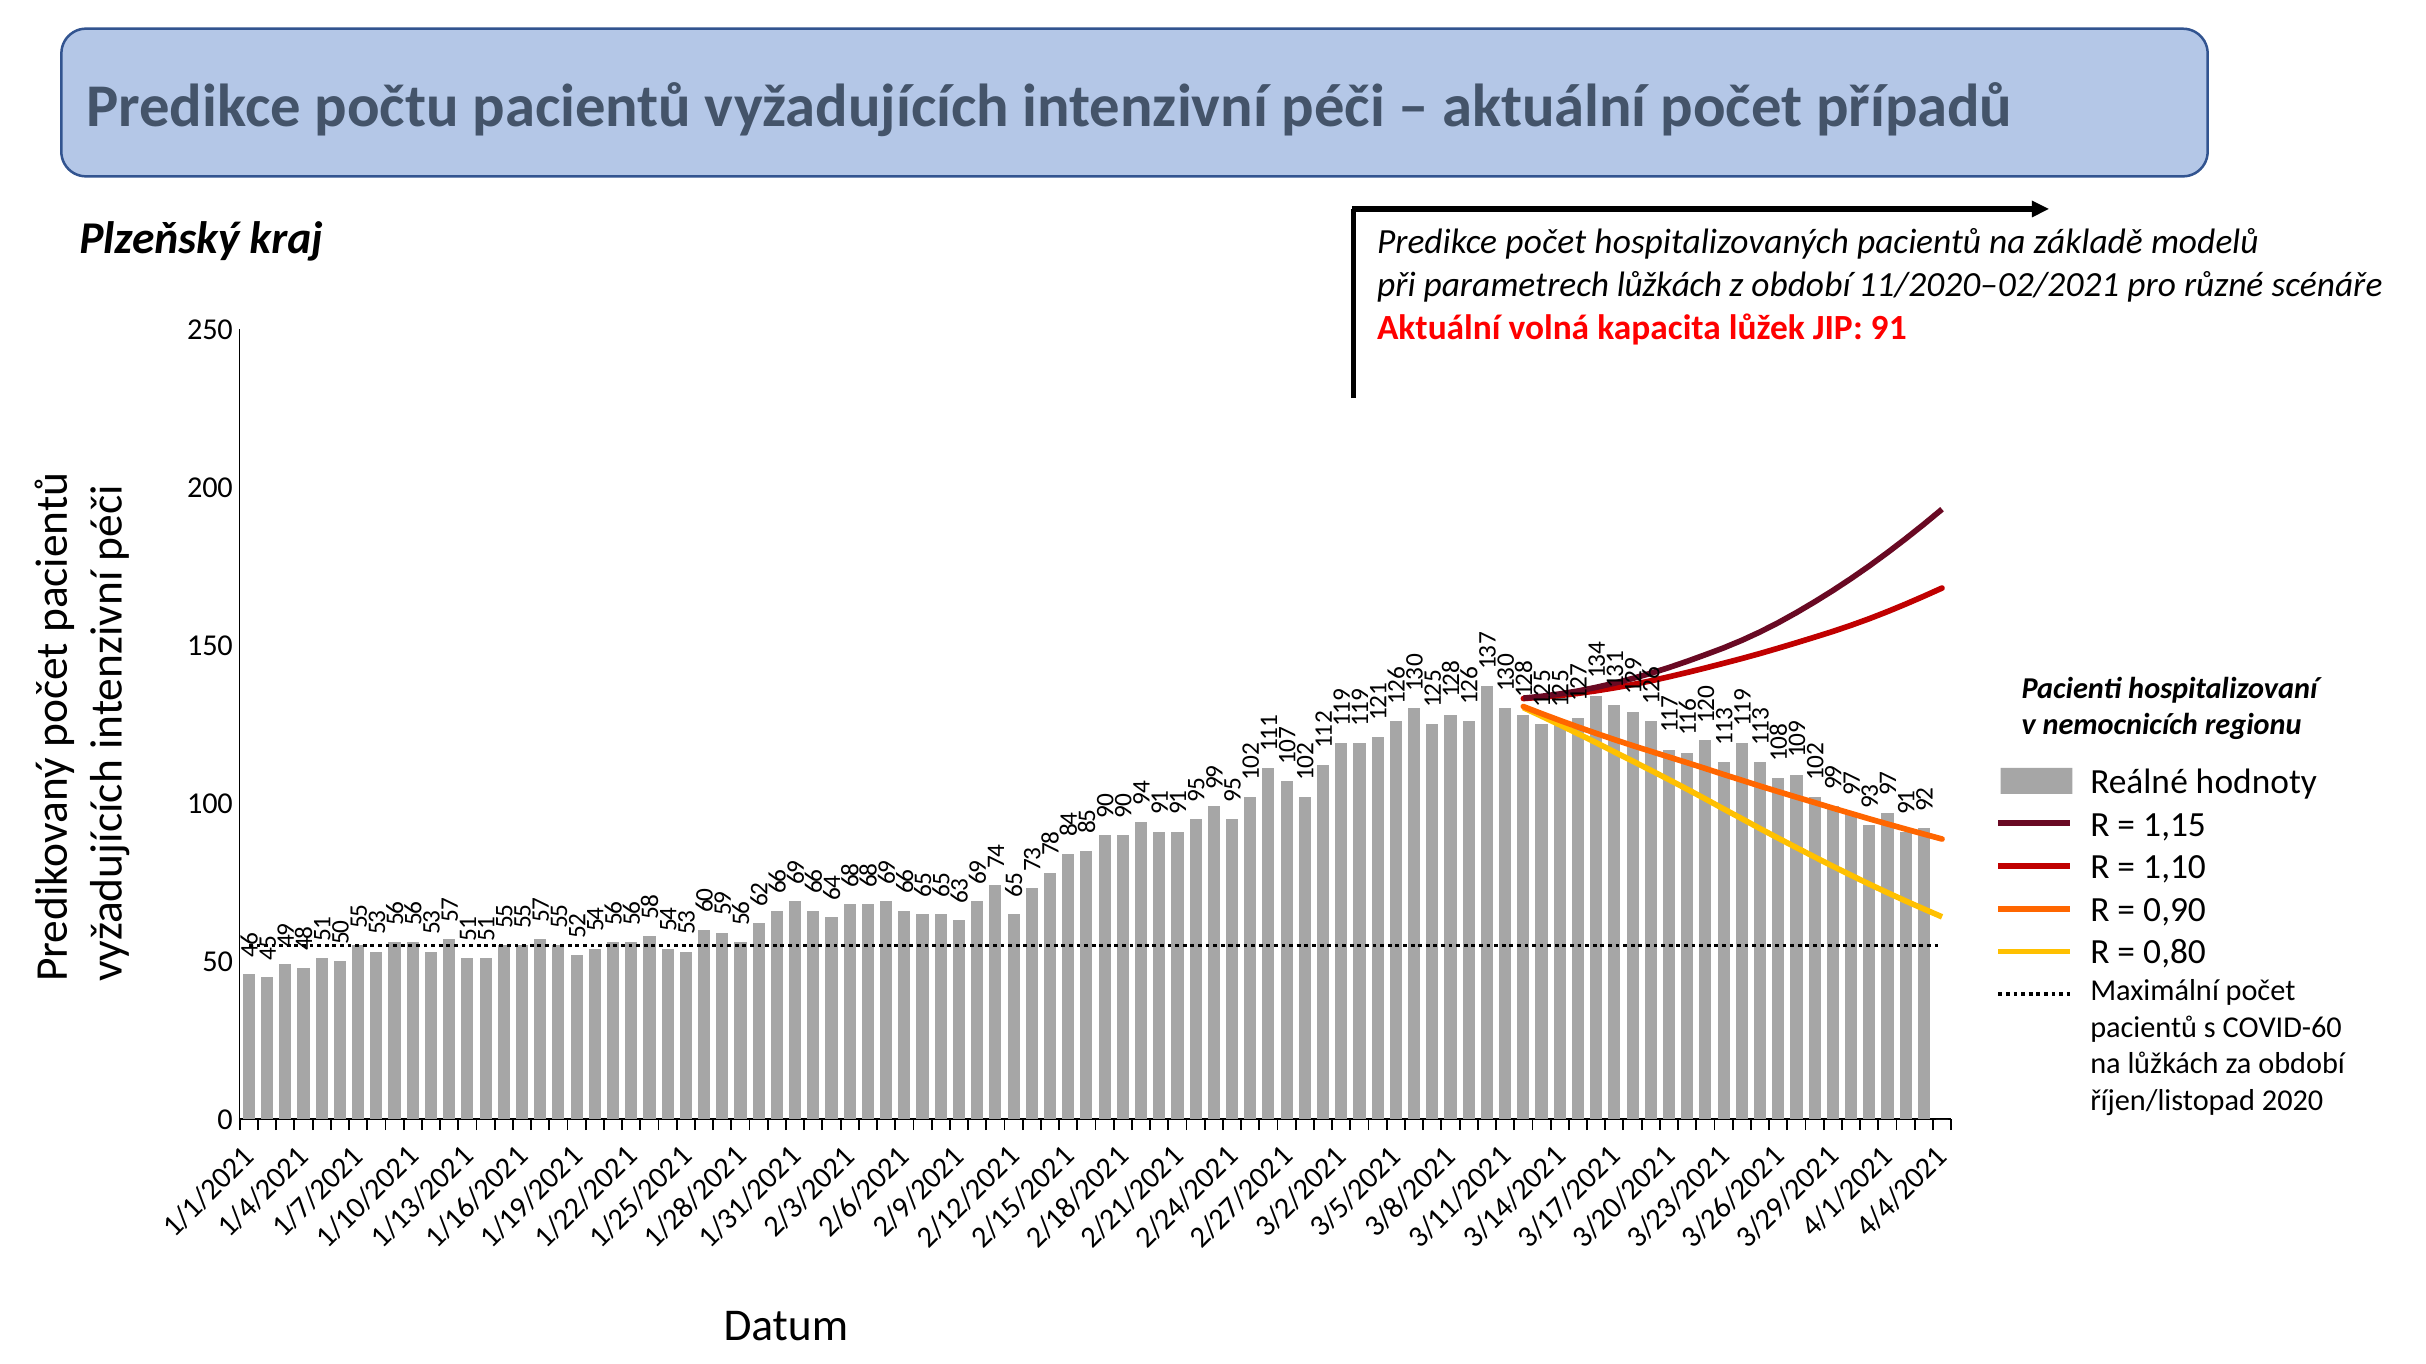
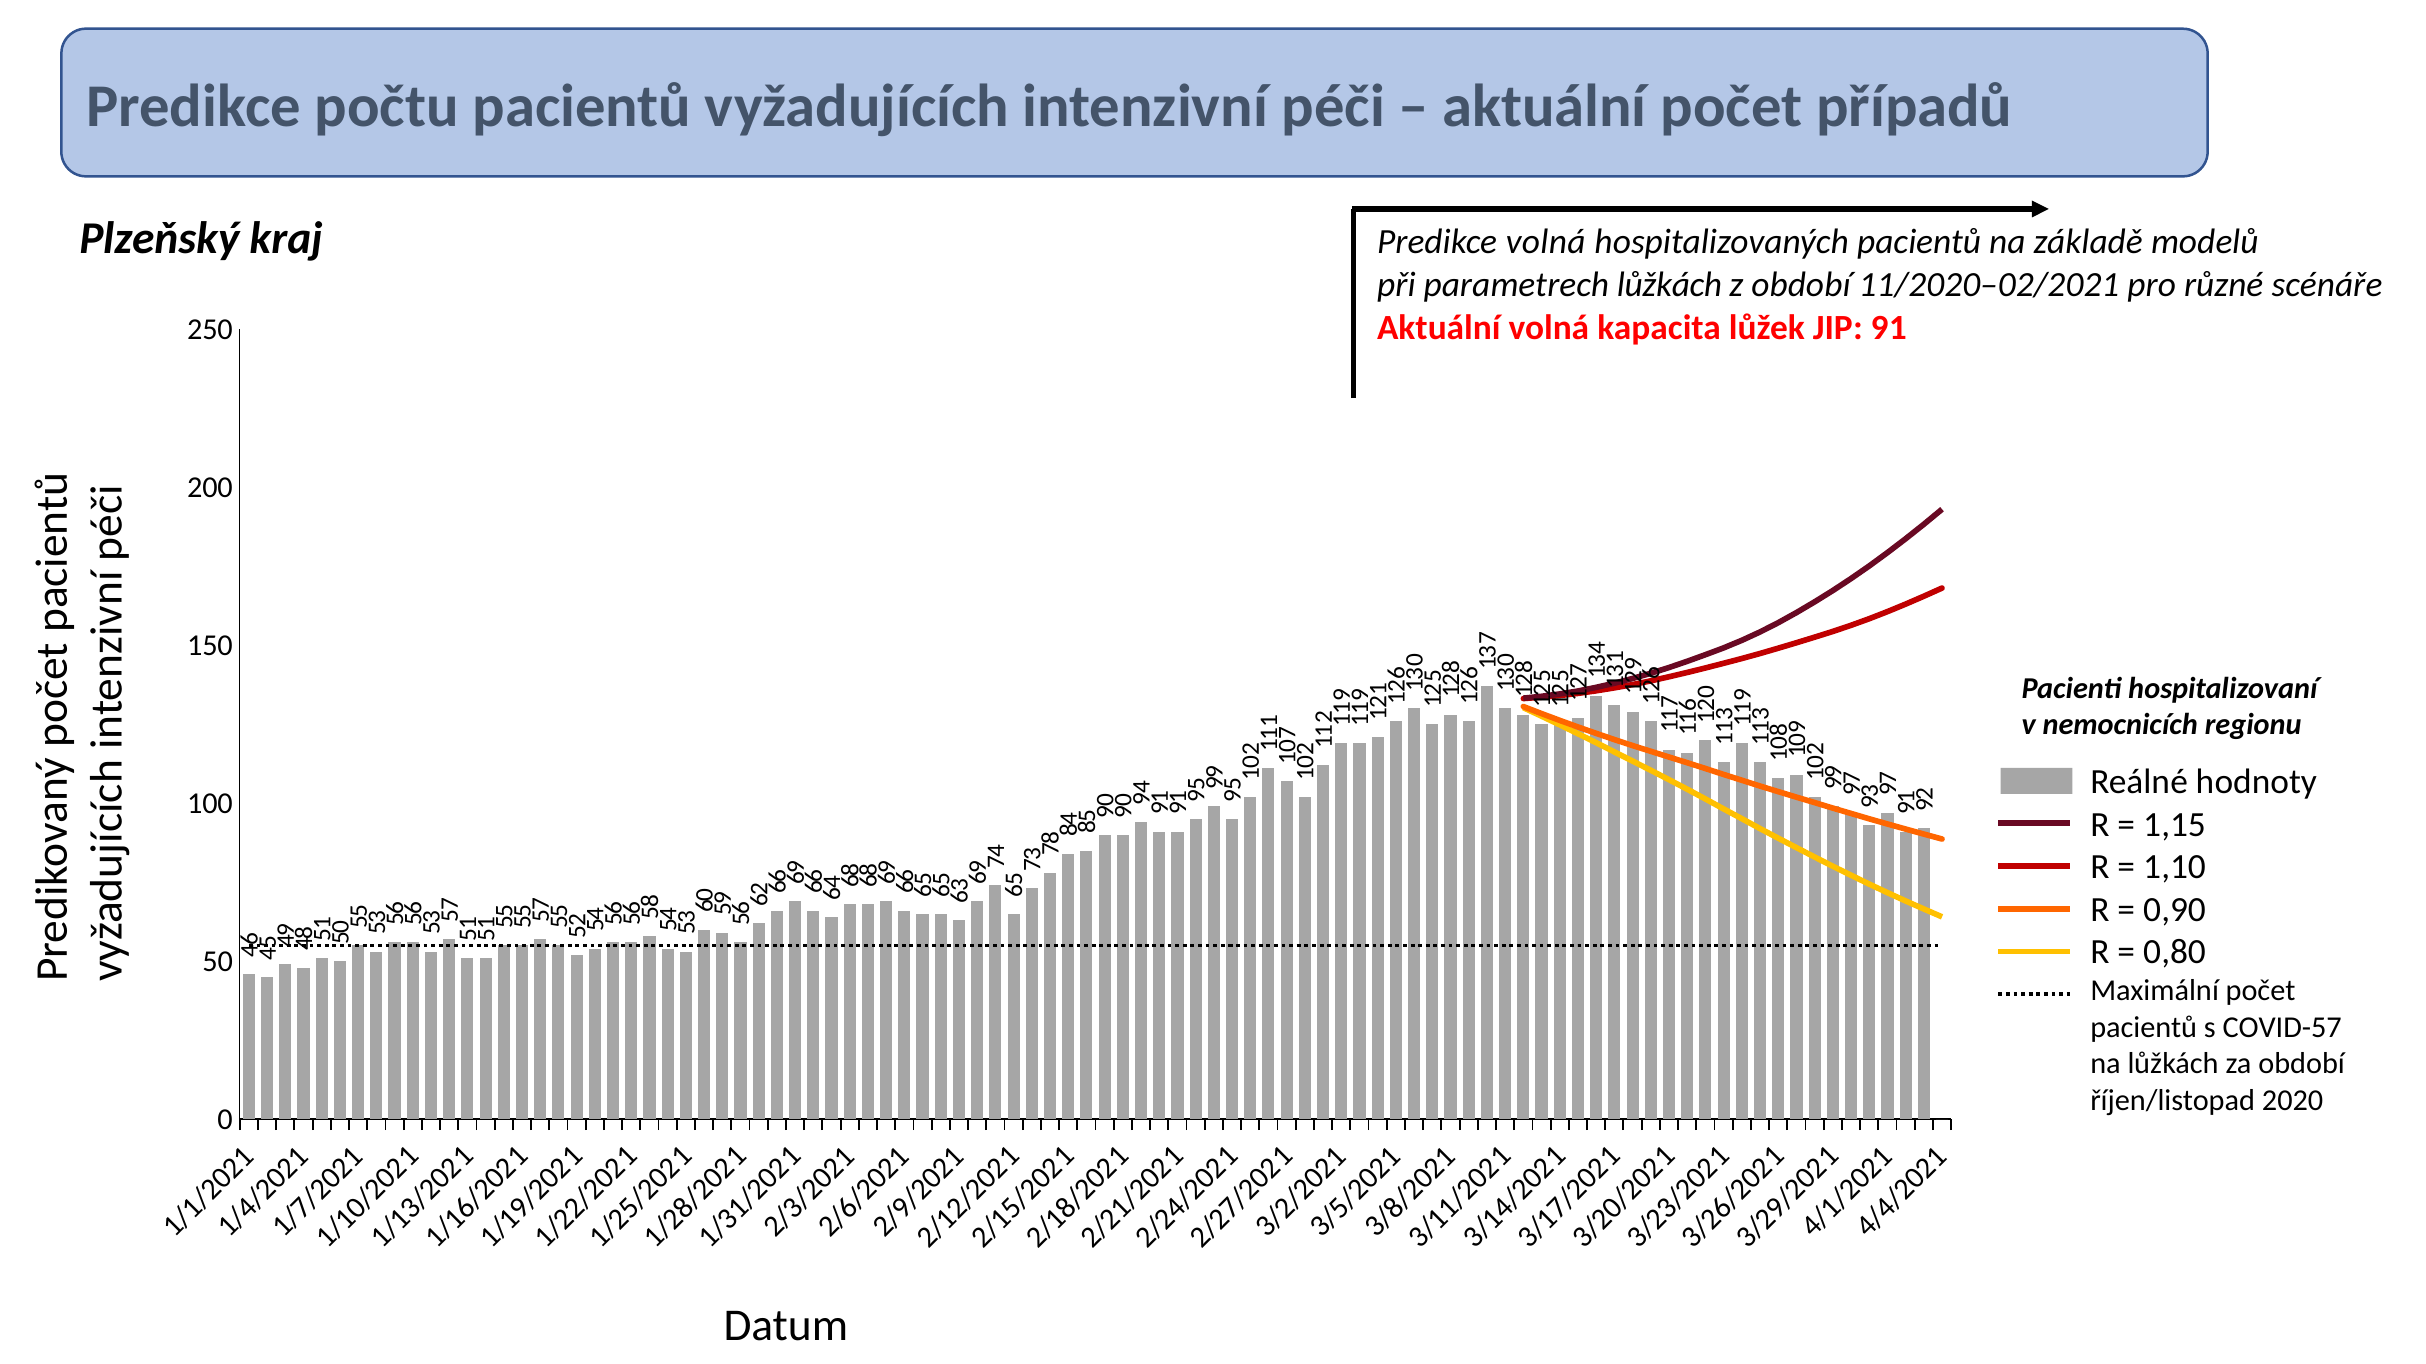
Predikce počet: počet -> volná
COVID-60: COVID-60 -> COVID-57
